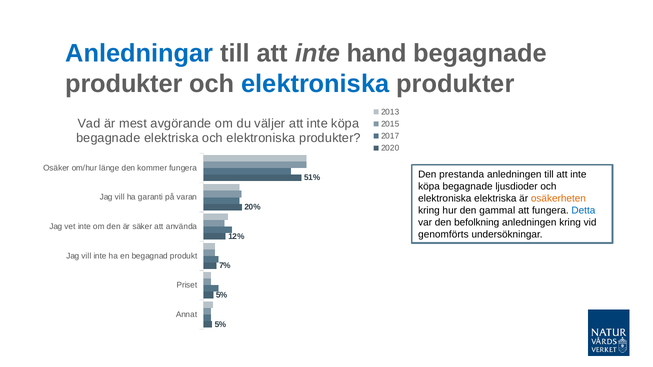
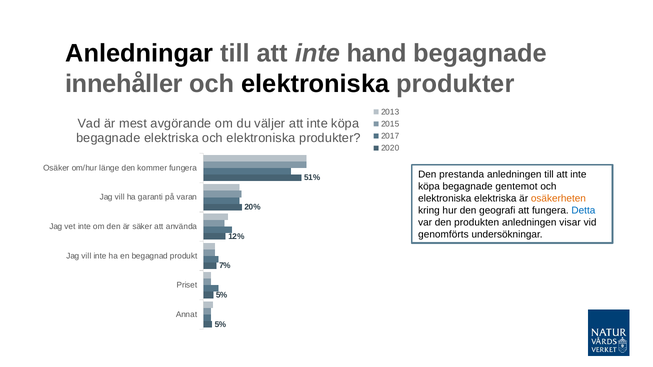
Anledningar colour: blue -> black
produkter at (124, 84): produkter -> innehåller
elektroniska at (315, 84) colour: blue -> black
ljusdioder: ljusdioder -> gentemot
gammal: gammal -> geografi
befolkning: befolkning -> produkten
anledningen kring: kring -> visar
